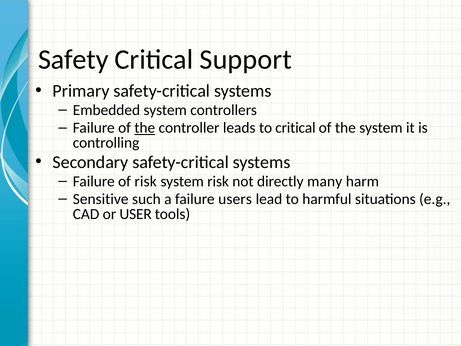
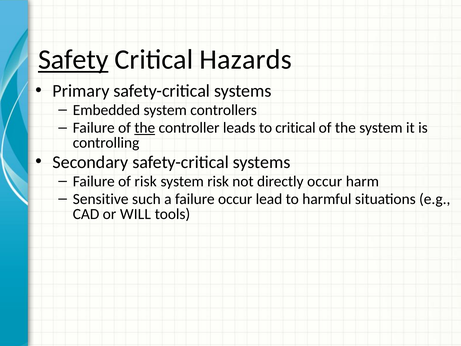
Safety underline: none -> present
Support: Support -> Hazards
directly many: many -> occur
failure users: users -> occur
USER: USER -> WILL
